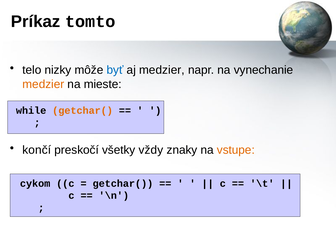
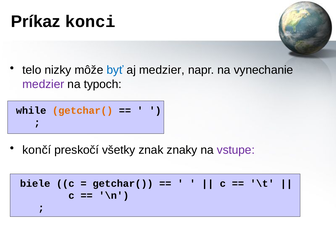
tomto: tomto -> konci
medzier at (43, 84) colour: orange -> purple
mieste: mieste -> typoch
vždy: vždy -> znak
vstupe colour: orange -> purple
cykom: cykom -> biele
